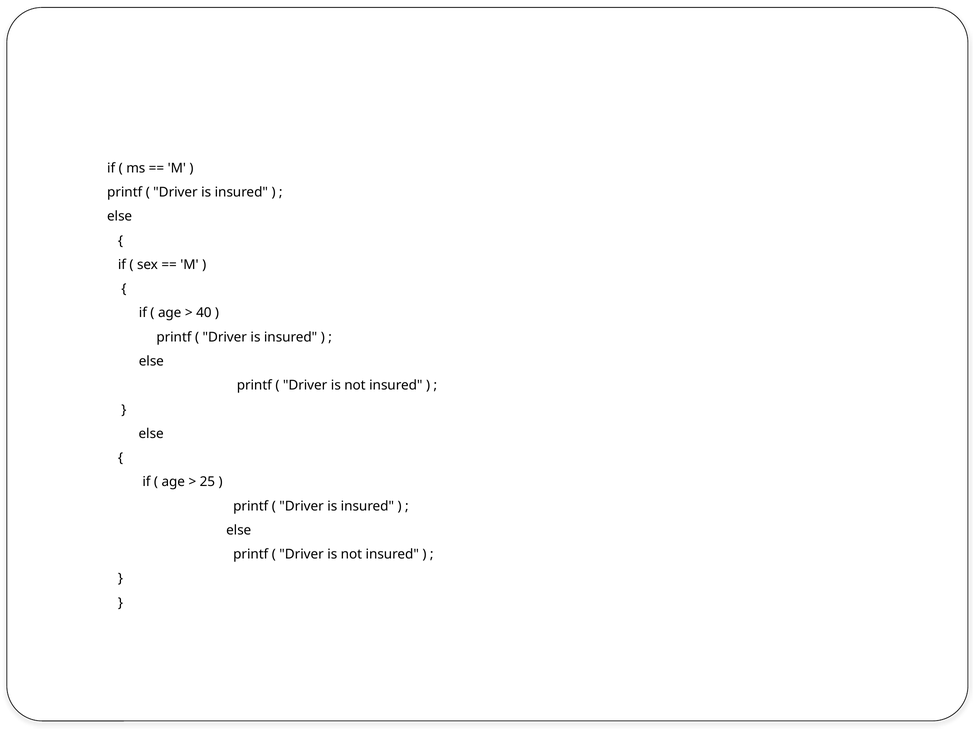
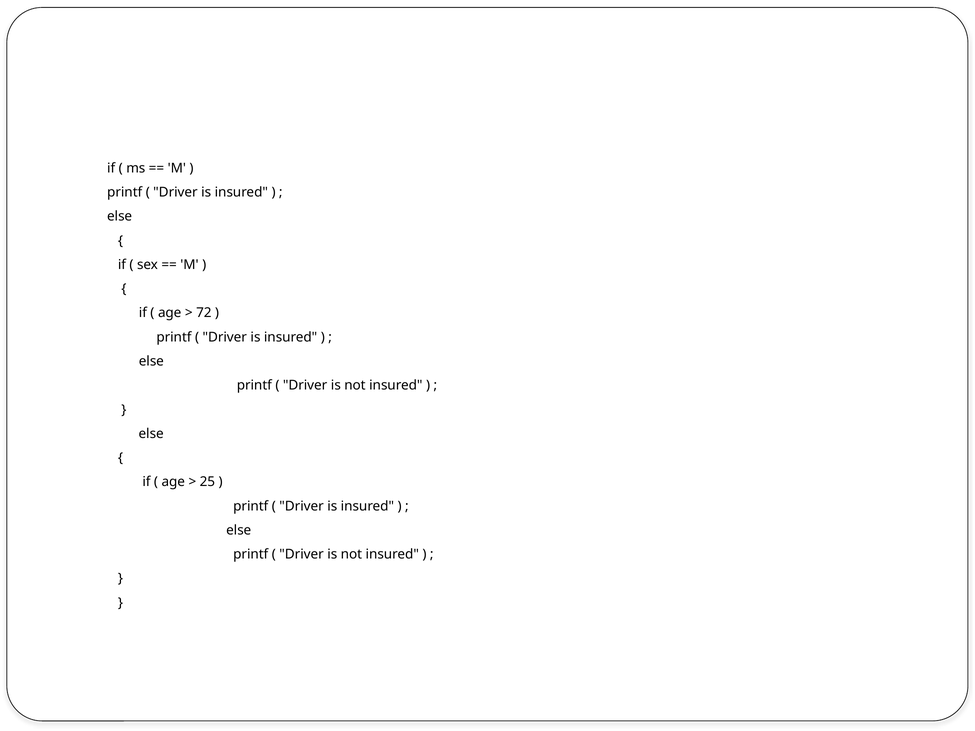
40: 40 -> 72
